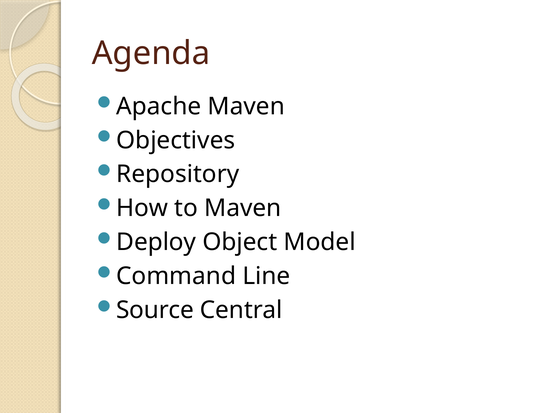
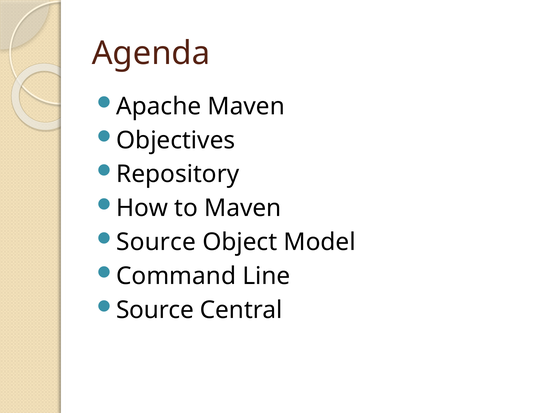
Deploy at (156, 242): Deploy -> Source
